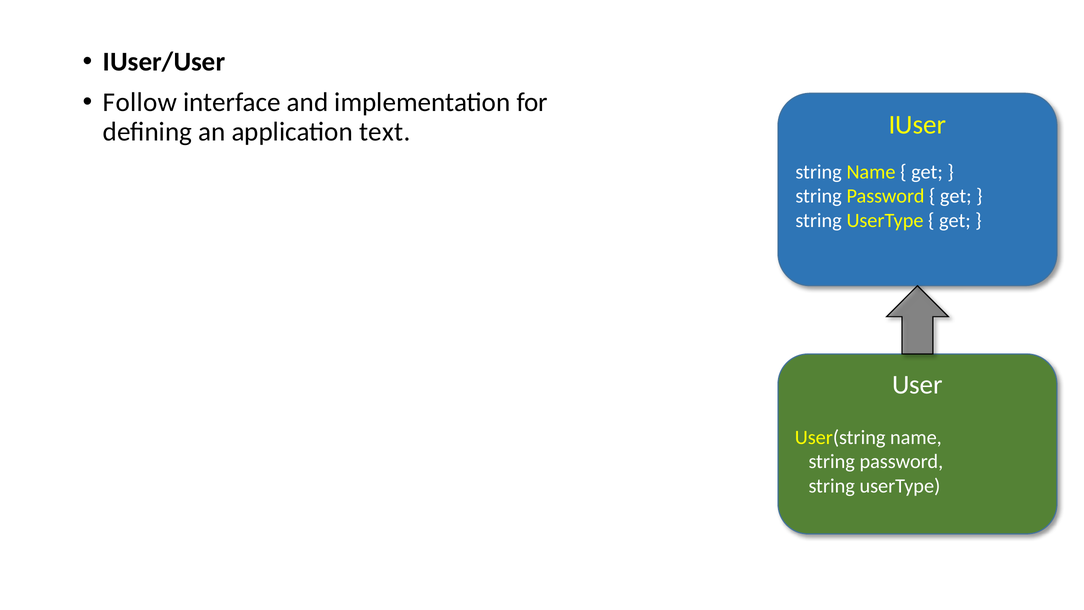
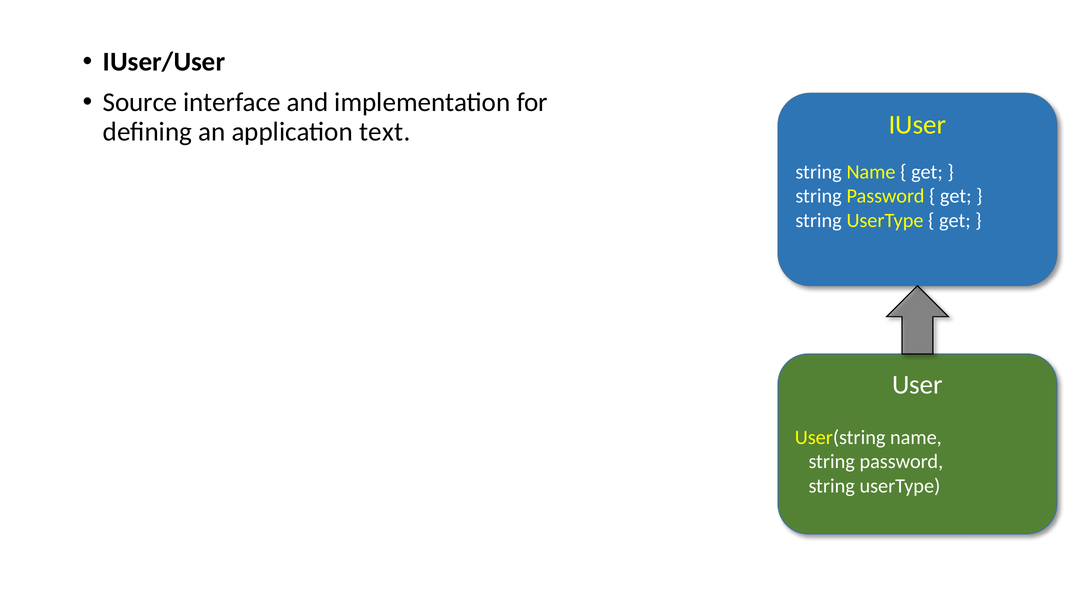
Follow: Follow -> Source
